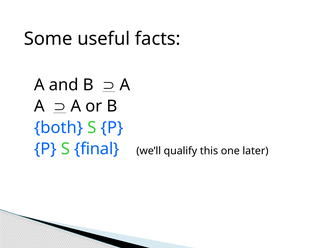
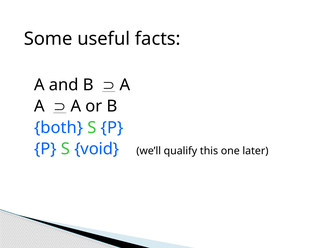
final: final -> void
